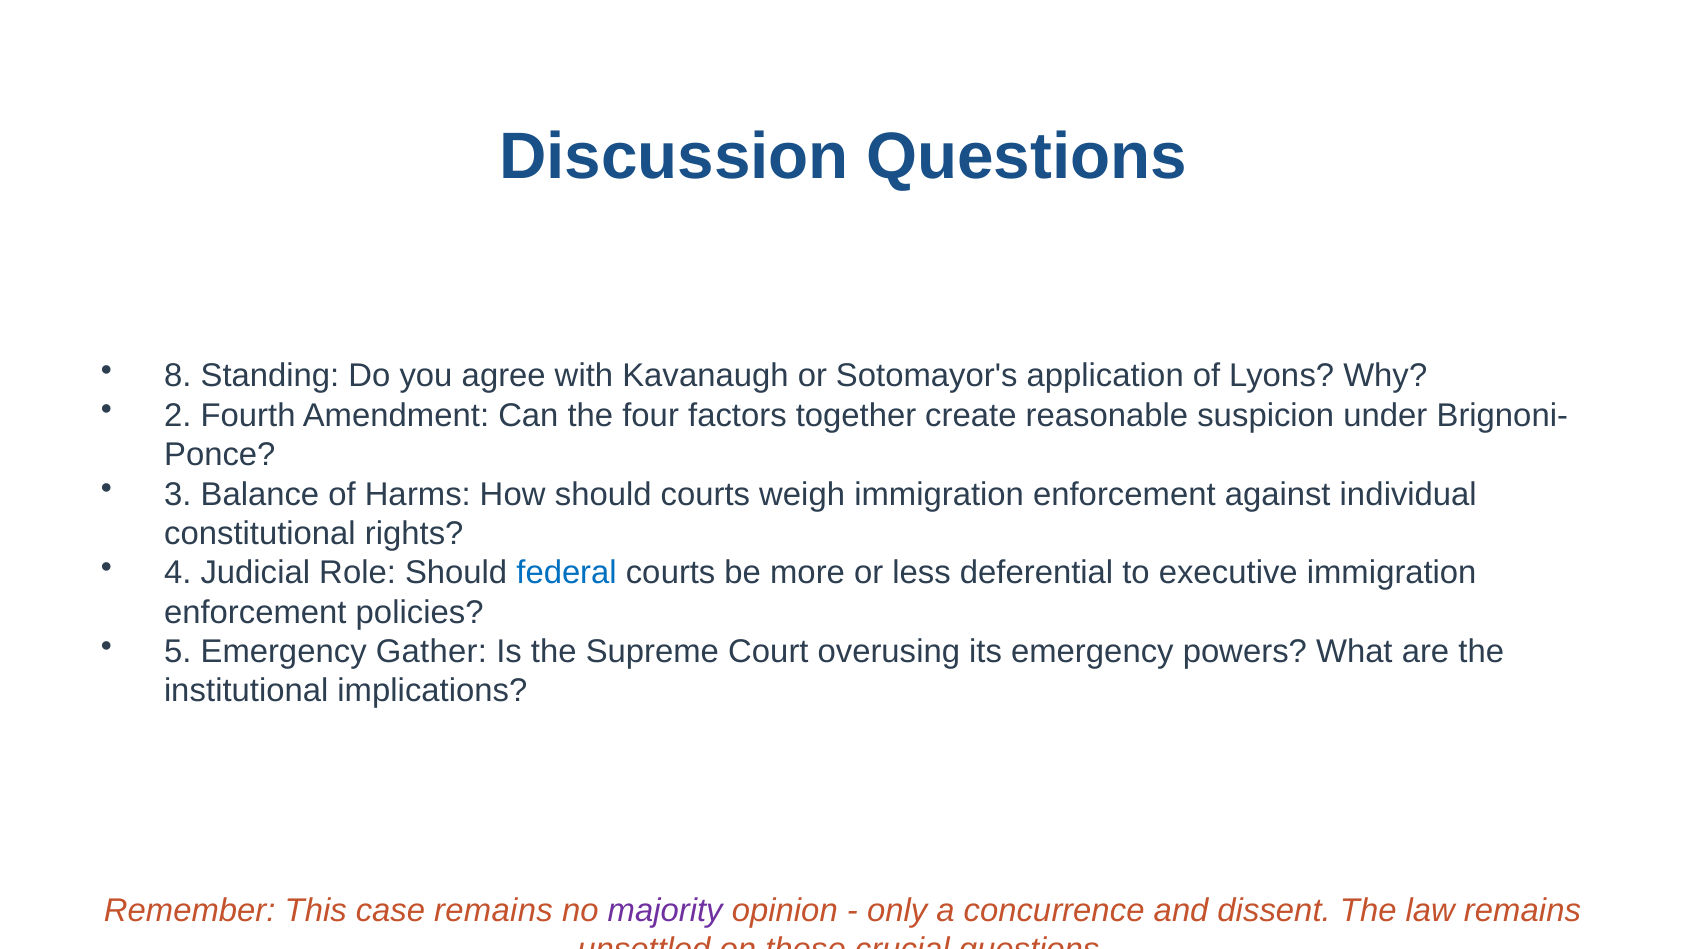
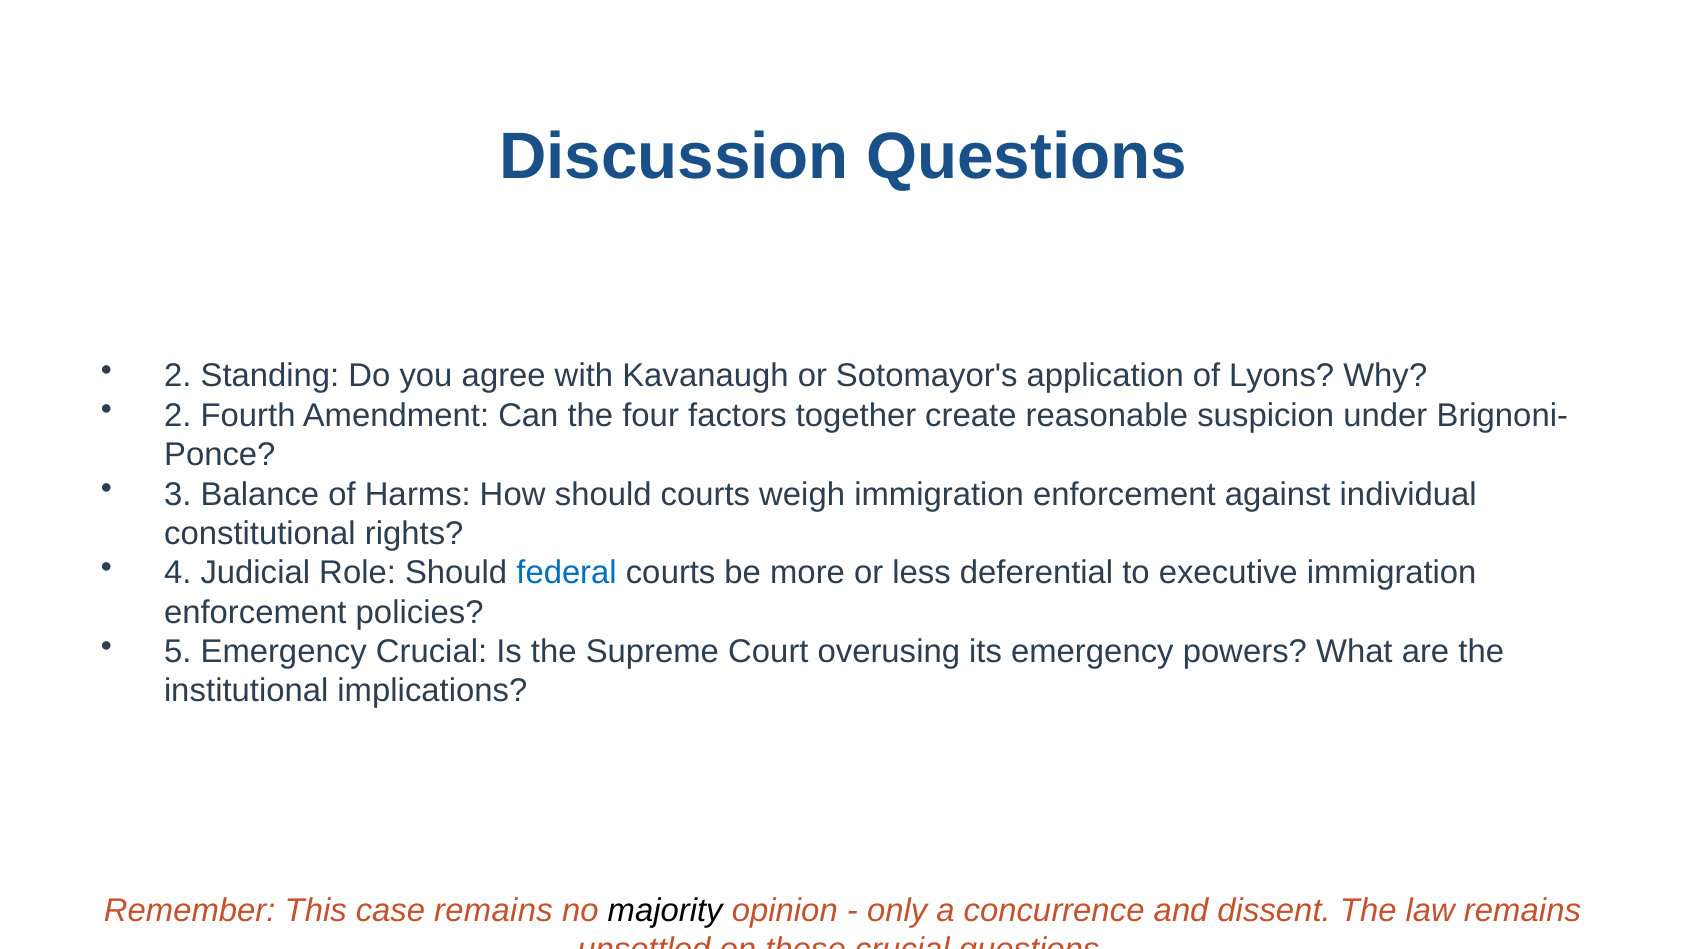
8 at (178, 376): 8 -> 2
Emergency Gather: Gather -> Crucial
majority colour: purple -> black
